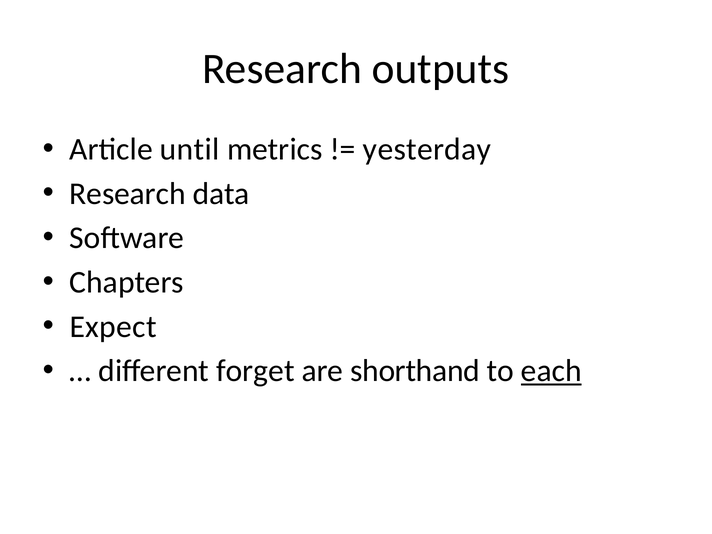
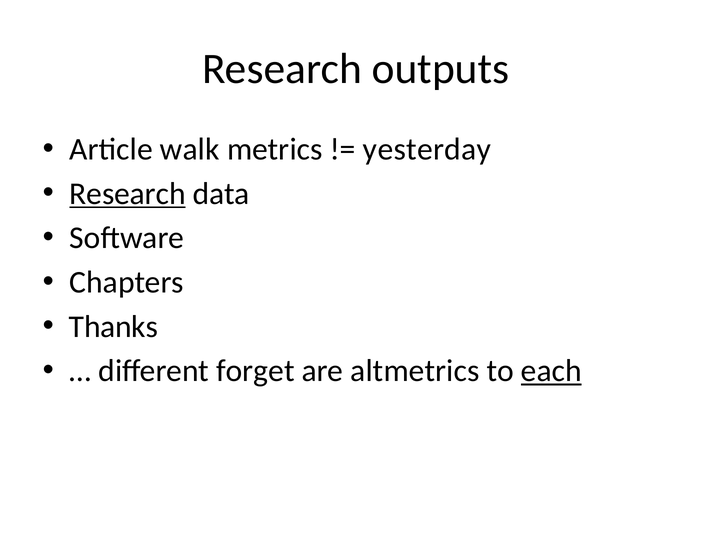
until: until -> walk
Research at (128, 194) underline: none -> present
Expect: Expect -> Thanks
shorthand: shorthand -> altmetrics
